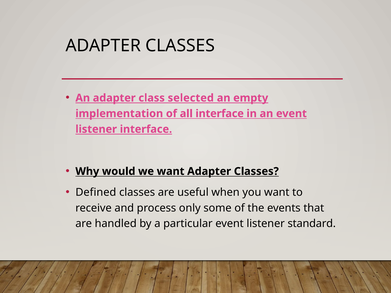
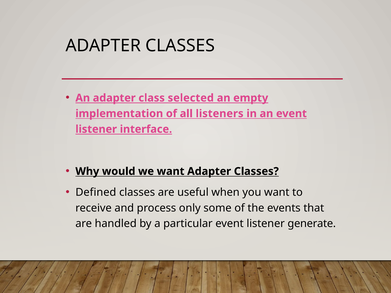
all interface: interface -> listeners
standard: standard -> generate
